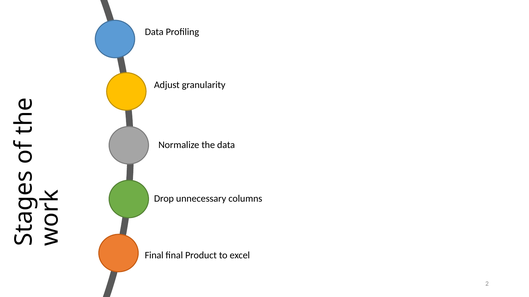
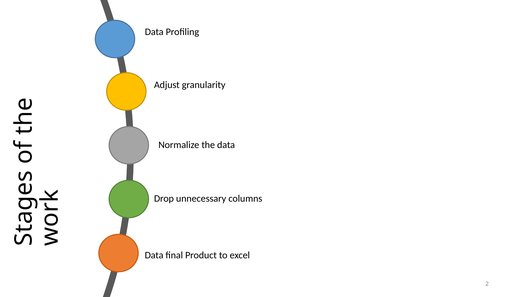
Final at (154, 256): Final -> Data
